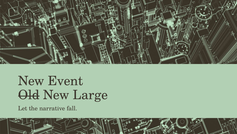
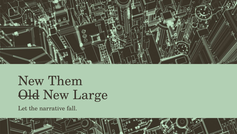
Event: Event -> Them
